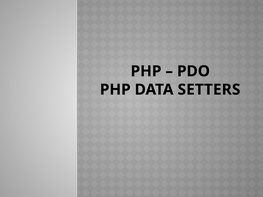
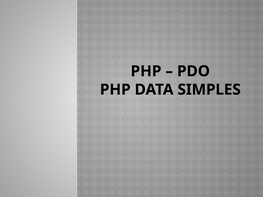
SETTERS: SETTERS -> SIMPLES
